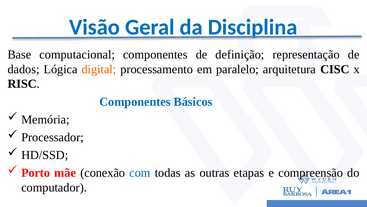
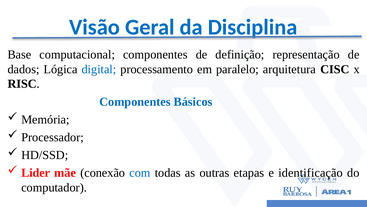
digital; colour: orange -> blue
Porto: Porto -> Lider
compreensão: compreensão -> identificação
